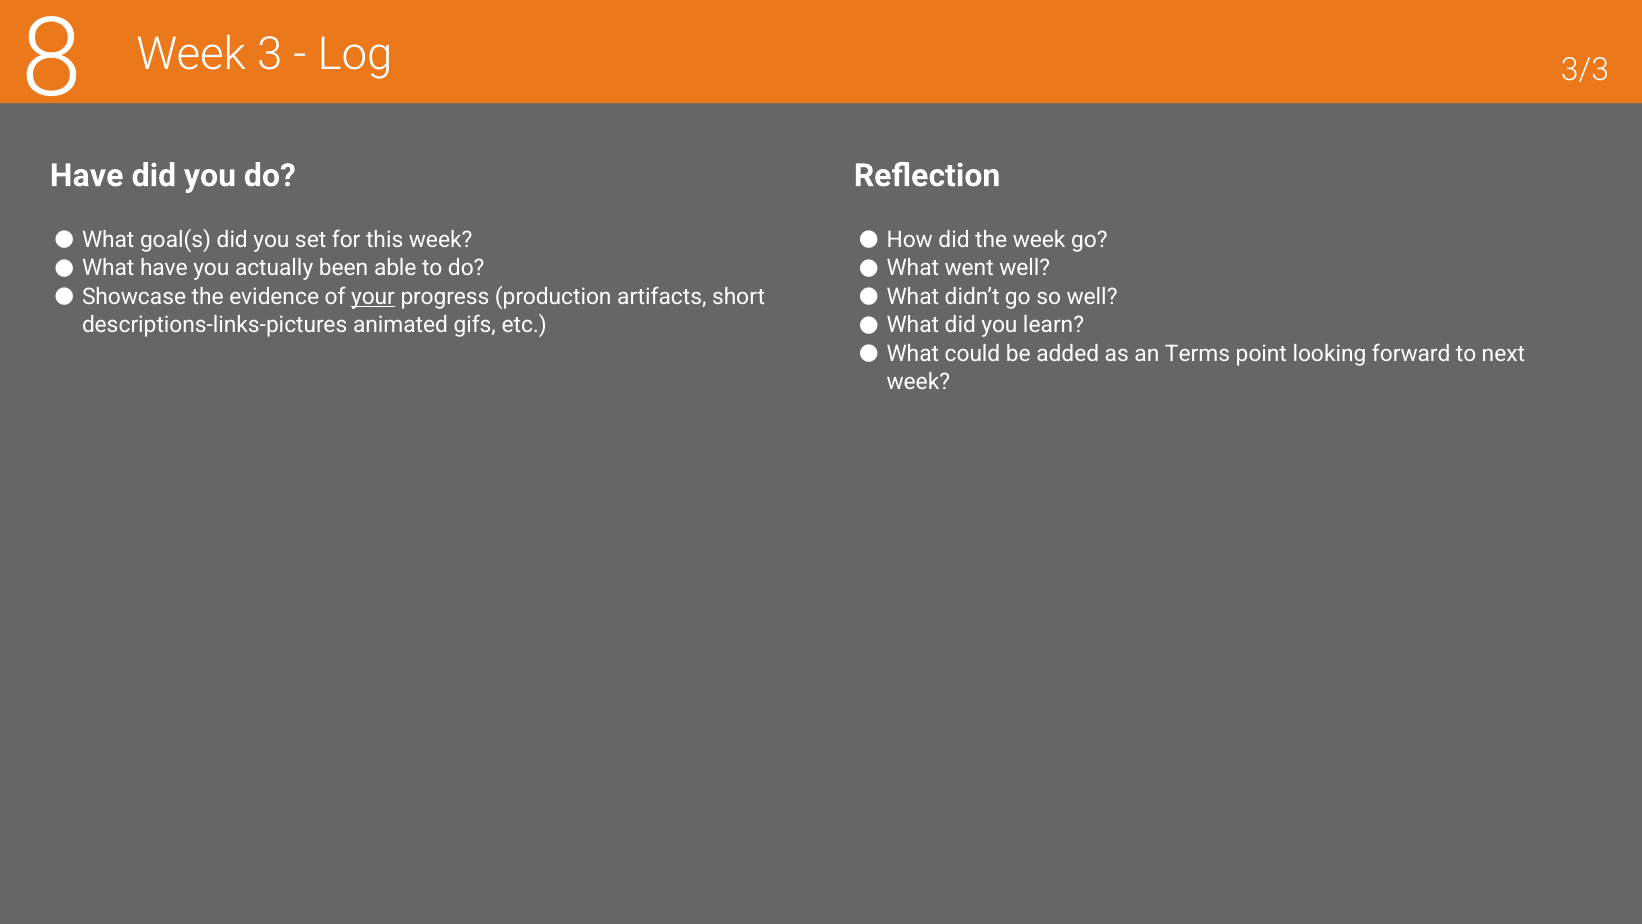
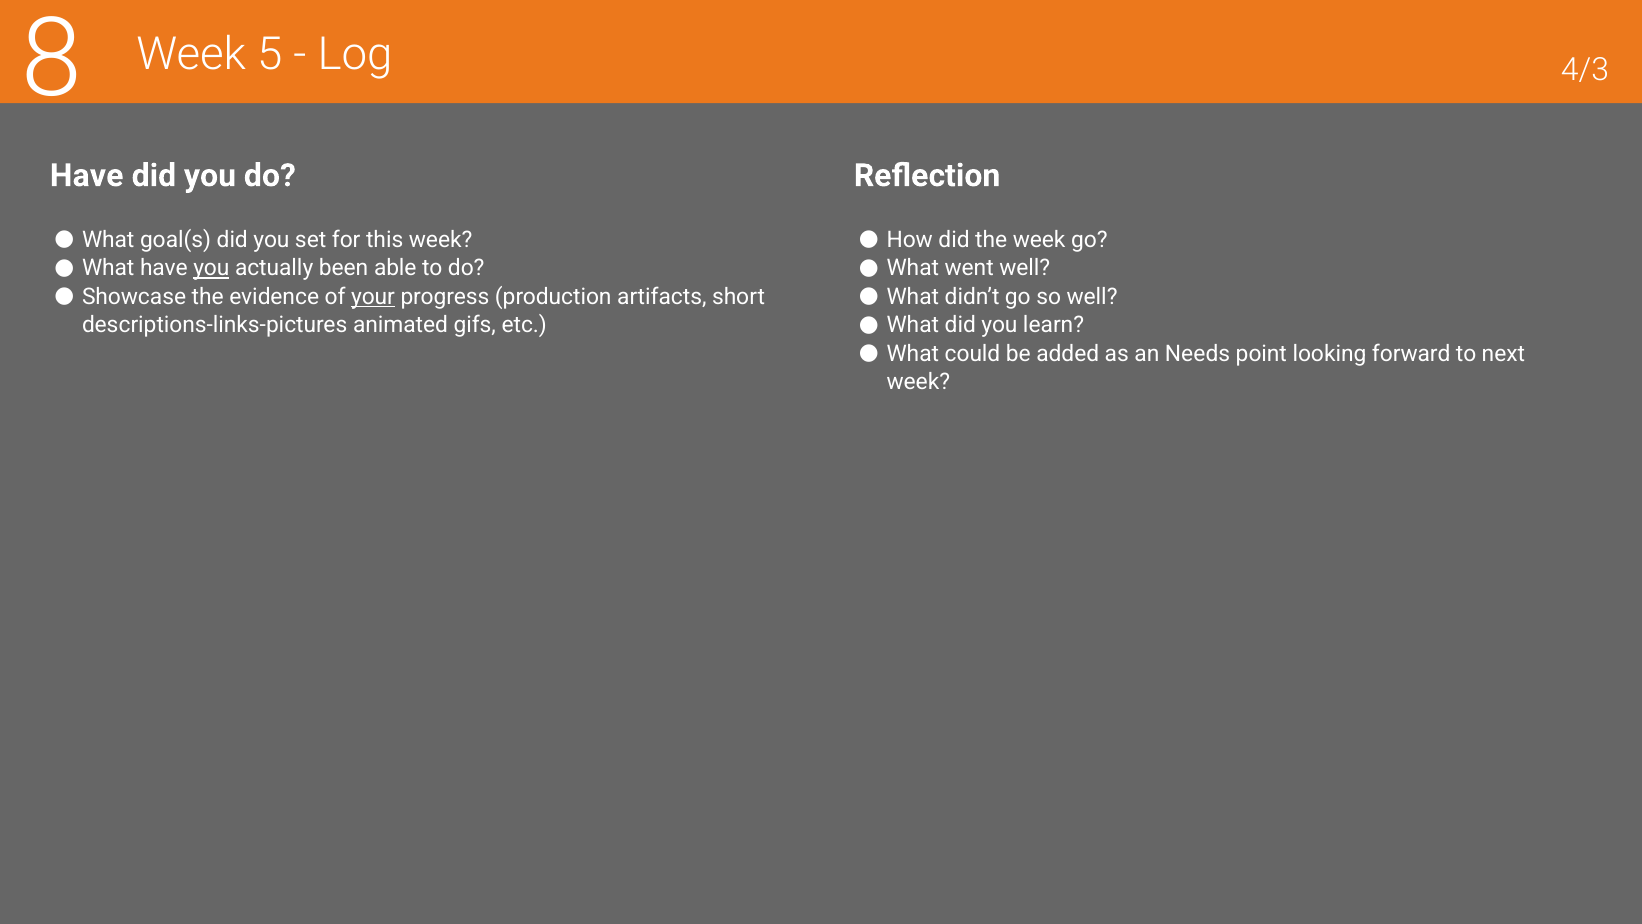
3: 3 -> 5
3/3: 3/3 -> 4/3
you at (211, 268) underline: none -> present
Terms: Terms -> Needs
